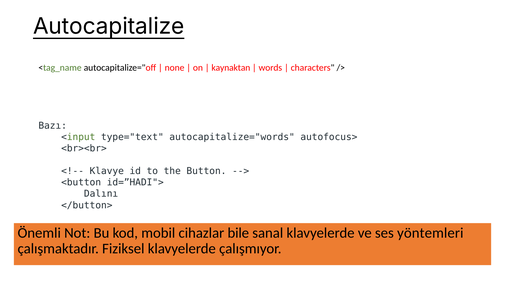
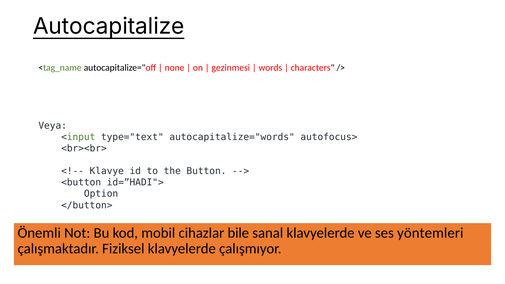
kaynaktan: kaynaktan -> gezinmesi
Bazı: Bazı -> Veya
Dalını: Dalını -> Option
